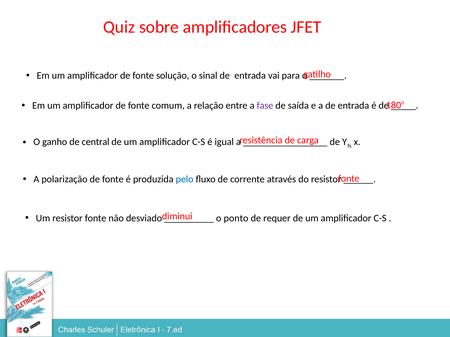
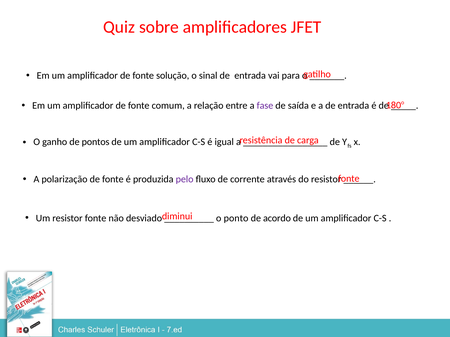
central: central -> pontos
pelo colour: blue -> purple
requer: requer -> acordo
